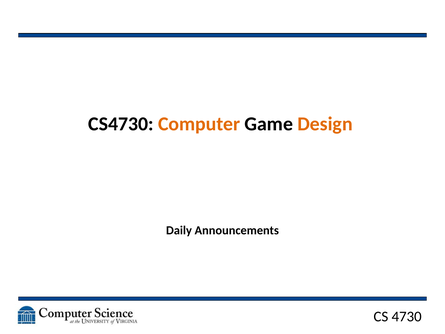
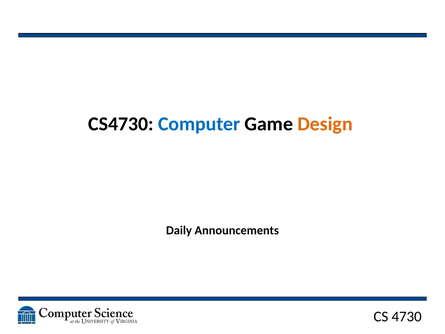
Computer colour: orange -> blue
